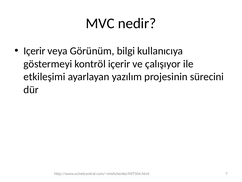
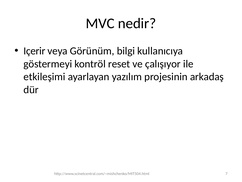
kontröl içerir: içerir -> reset
sürecini: sürecini -> arkadaş
